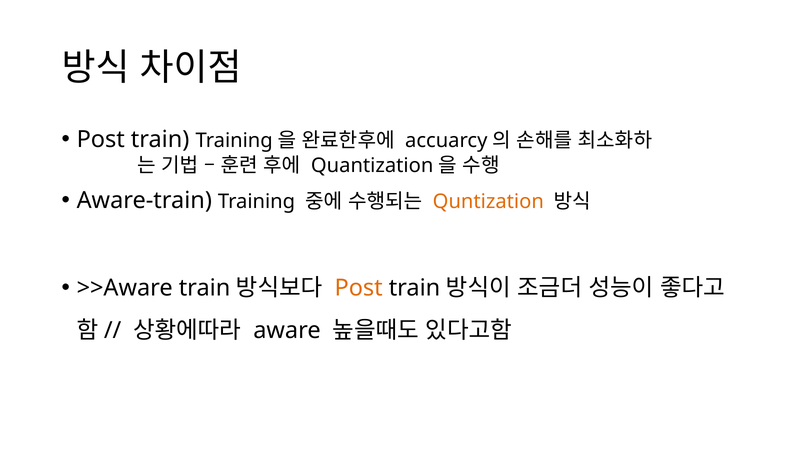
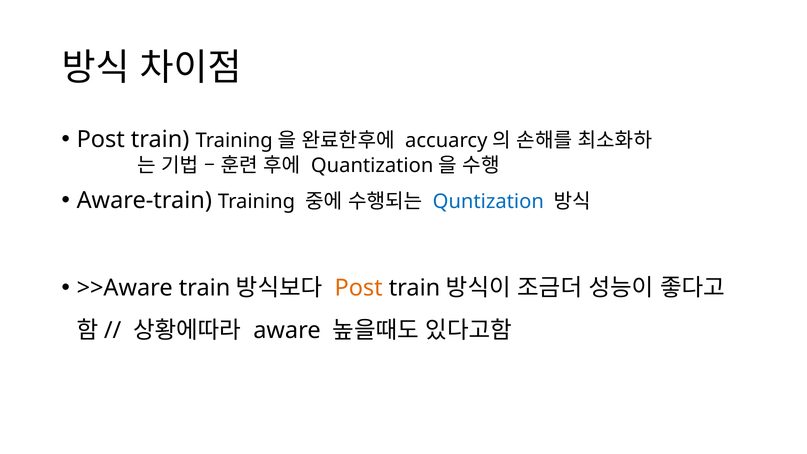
Quntization colour: orange -> blue
